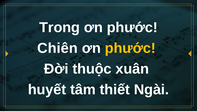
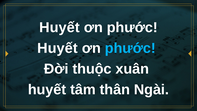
Trong at (60, 27): Trong -> Huyết
Chiên at (57, 48): Chiên -> Huyết
phước at (130, 48) colour: yellow -> light blue
thiết: thiết -> thân
